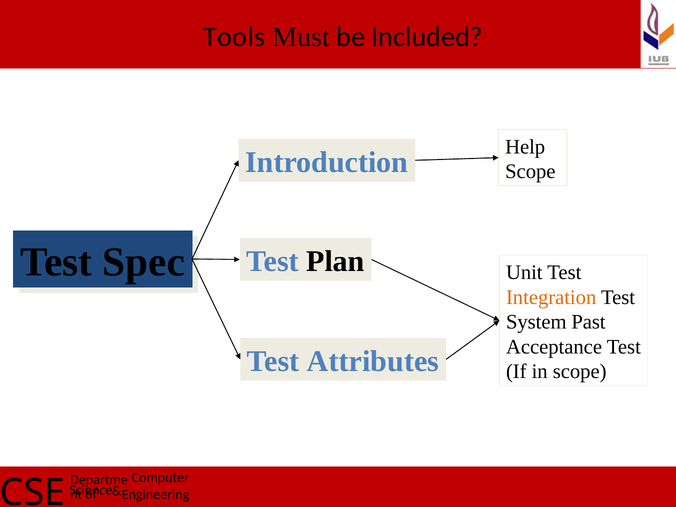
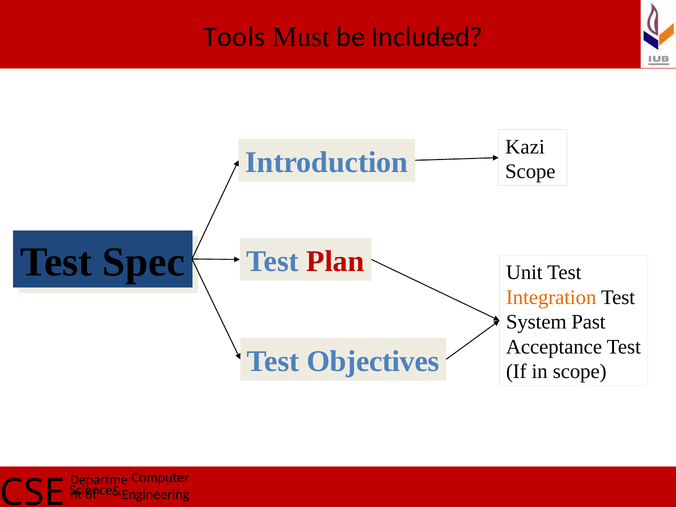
Help: Help -> Kazi
Plan colour: black -> red
Attributes: Attributes -> Objectives
